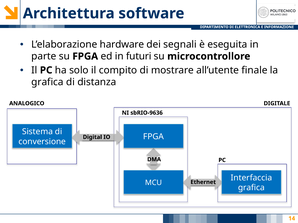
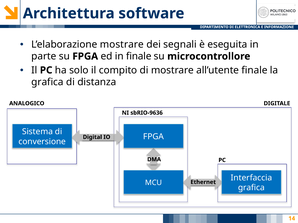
L’elaborazione hardware: hardware -> mostrare
in futuri: futuri -> finale
